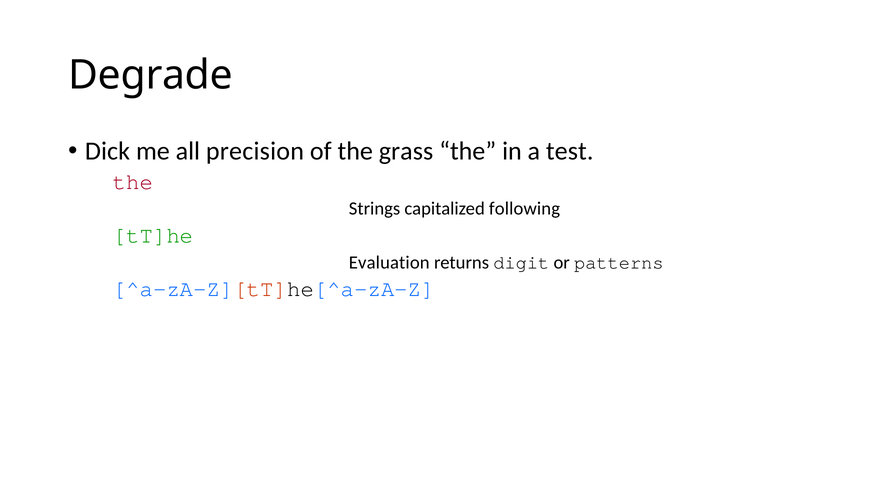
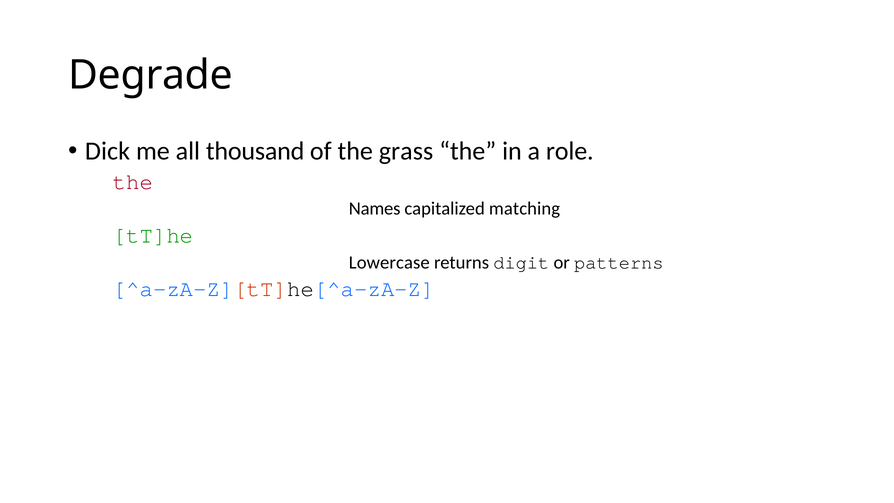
precision: precision -> thousand
test: test -> role
Strings: Strings -> Names
following: following -> matching
Evaluation: Evaluation -> Lowercase
